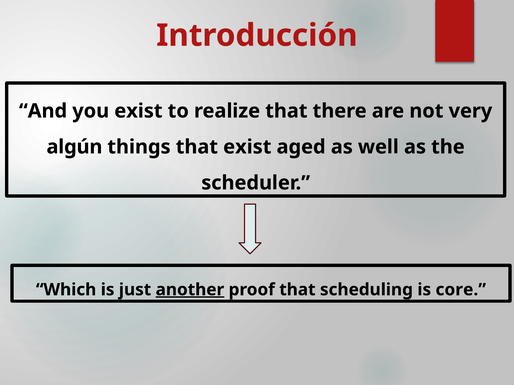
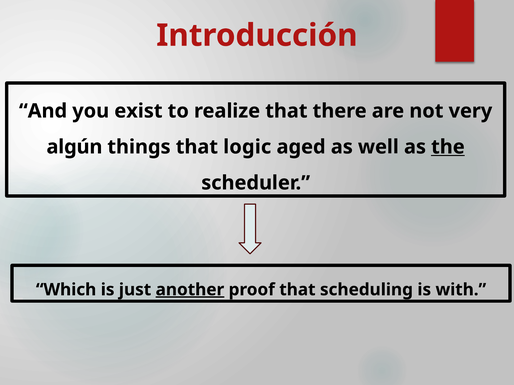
that exist: exist -> logic
the underline: none -> present
core: core -> with
